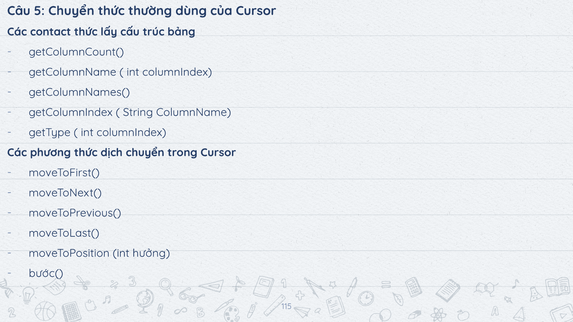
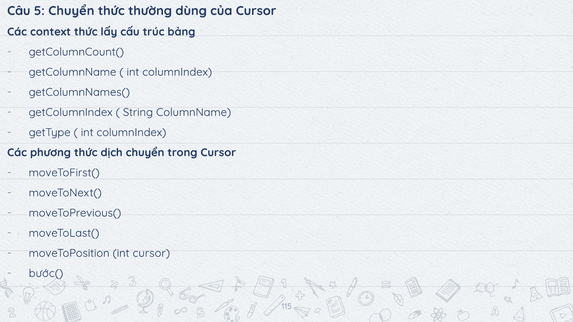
contact: contact -> context
int hưởng: hưởng -> cursor
